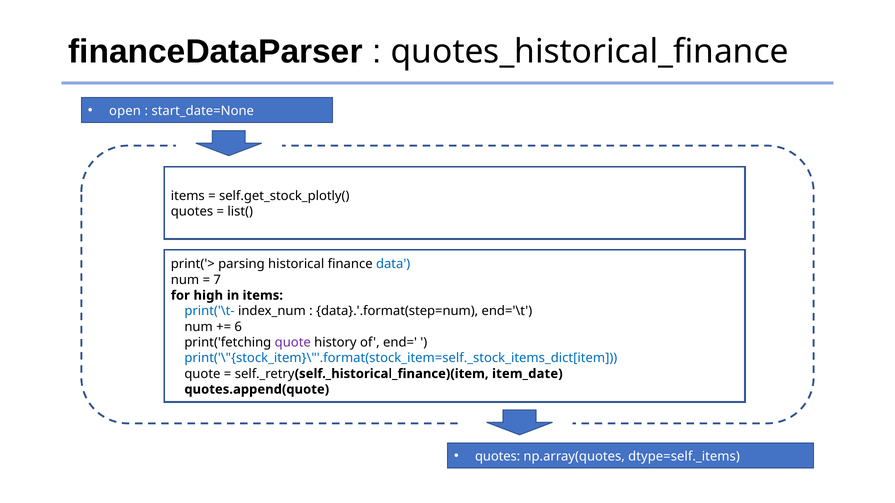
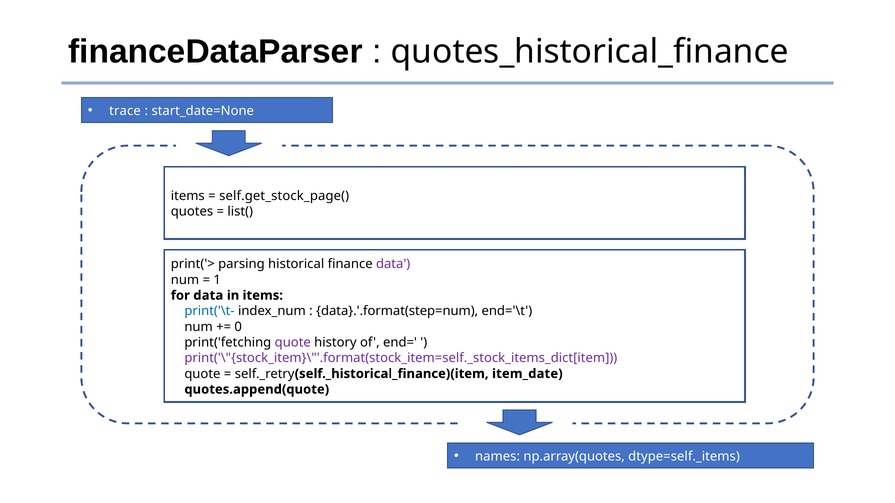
open: open -> trace
self.get_stock_plotly(: self.get_stock_plotly( -> self.get_stock_page(
data at (393, 264) colour: blue -> purple
7: 7 -> 1
for high: high -> data
6: 6 -> 0
print('\"{stock_item}\"'.format(stock_item=self._stock_items_dict[item colour: blue -> purple
quotes at (498, 457): quotes -> names
